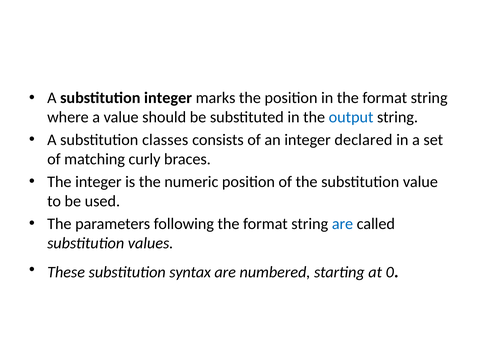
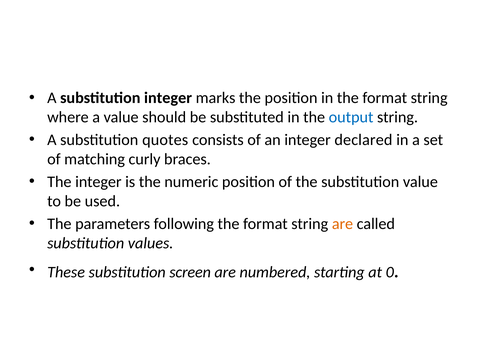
classes: classes -> quotes
are at (342, 224) colour: blue -> orange
syntax: syntax -> screen
